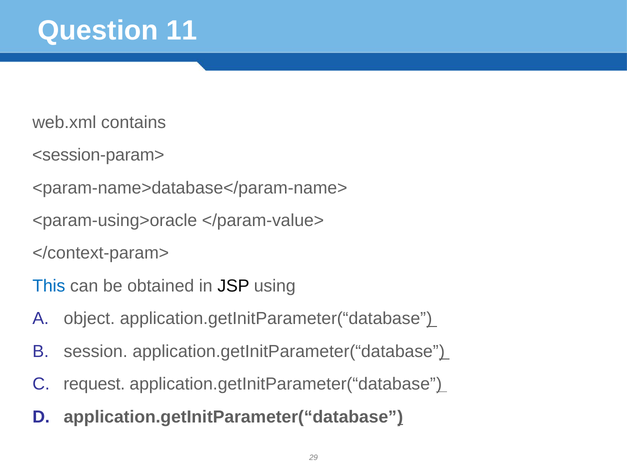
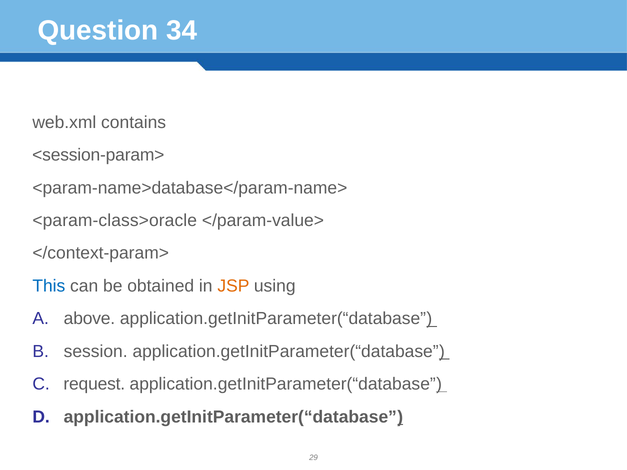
11: 11 -> 34
<param-using>oracle: <param-using>oracle -> <param-class>oracle
JSP colour: black -> orange
object: object -> above
